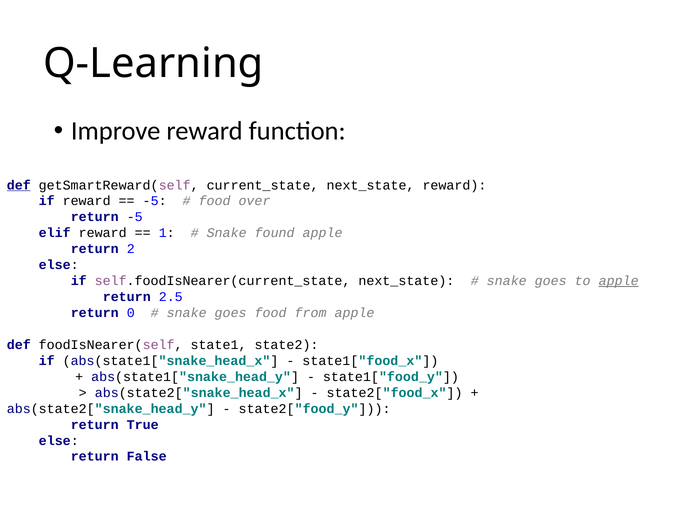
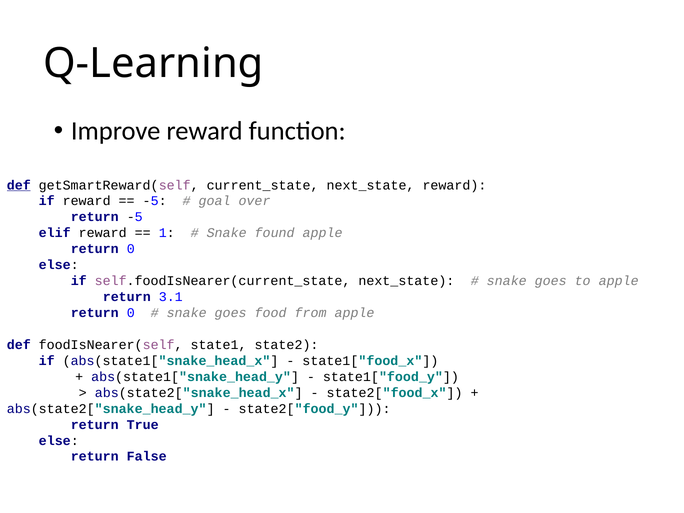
food at (215, 201): food -> goal
2 at (131, 249): 2 -> 0
apple at (619, 281) underline: present -> none
2.5: 2.5 -> 3.1
